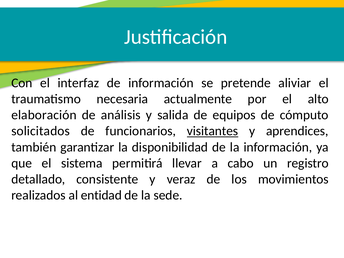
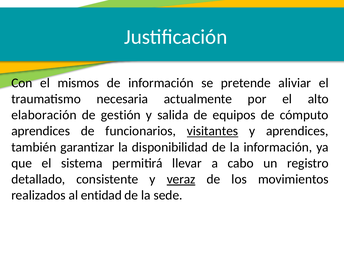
interfaz: interfaz -> mismos
análisis: análisis -> gestión
solicitados at (41, 131): solicitados -> aprendices
veraz underline: none -> present
